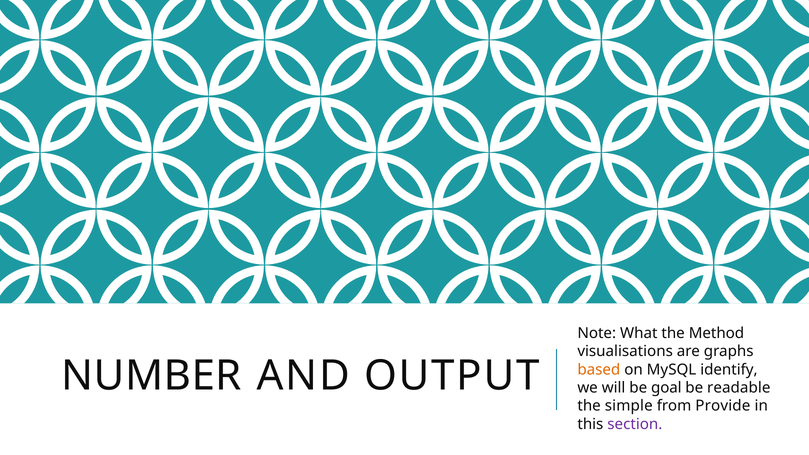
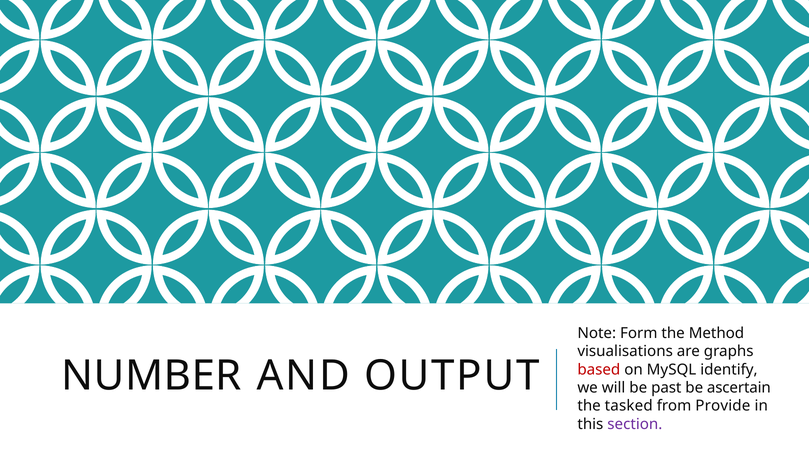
What: What -> Form
based colour: orange -> red
goal: goal -> past
readable: readable -> ascertain
simple: simple -> tasked
